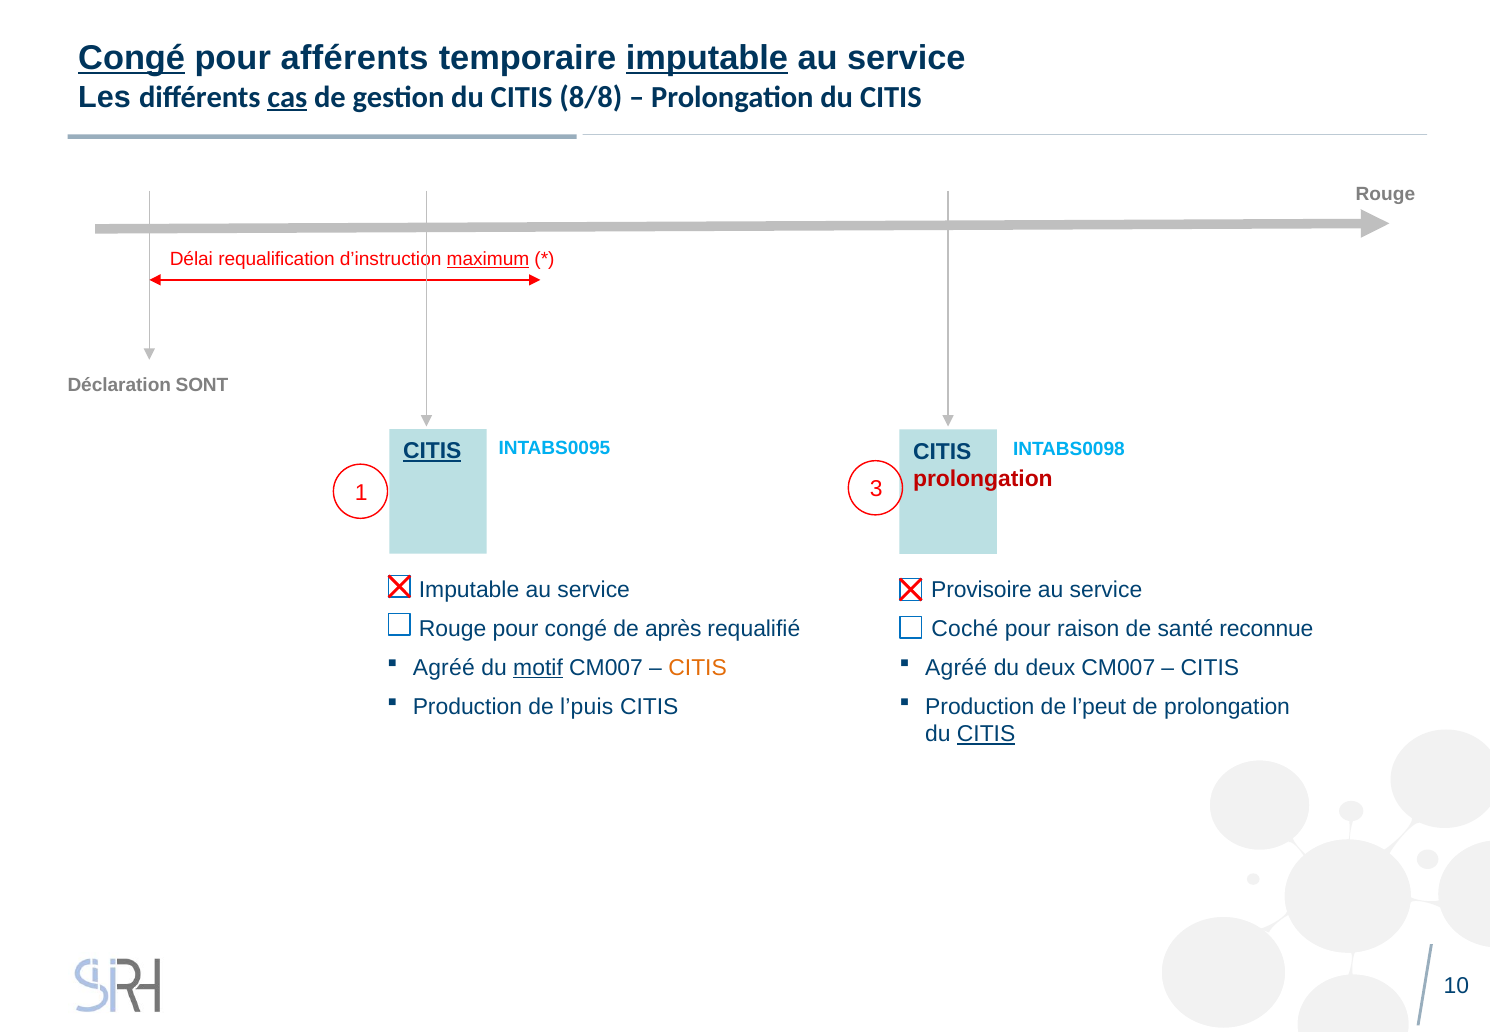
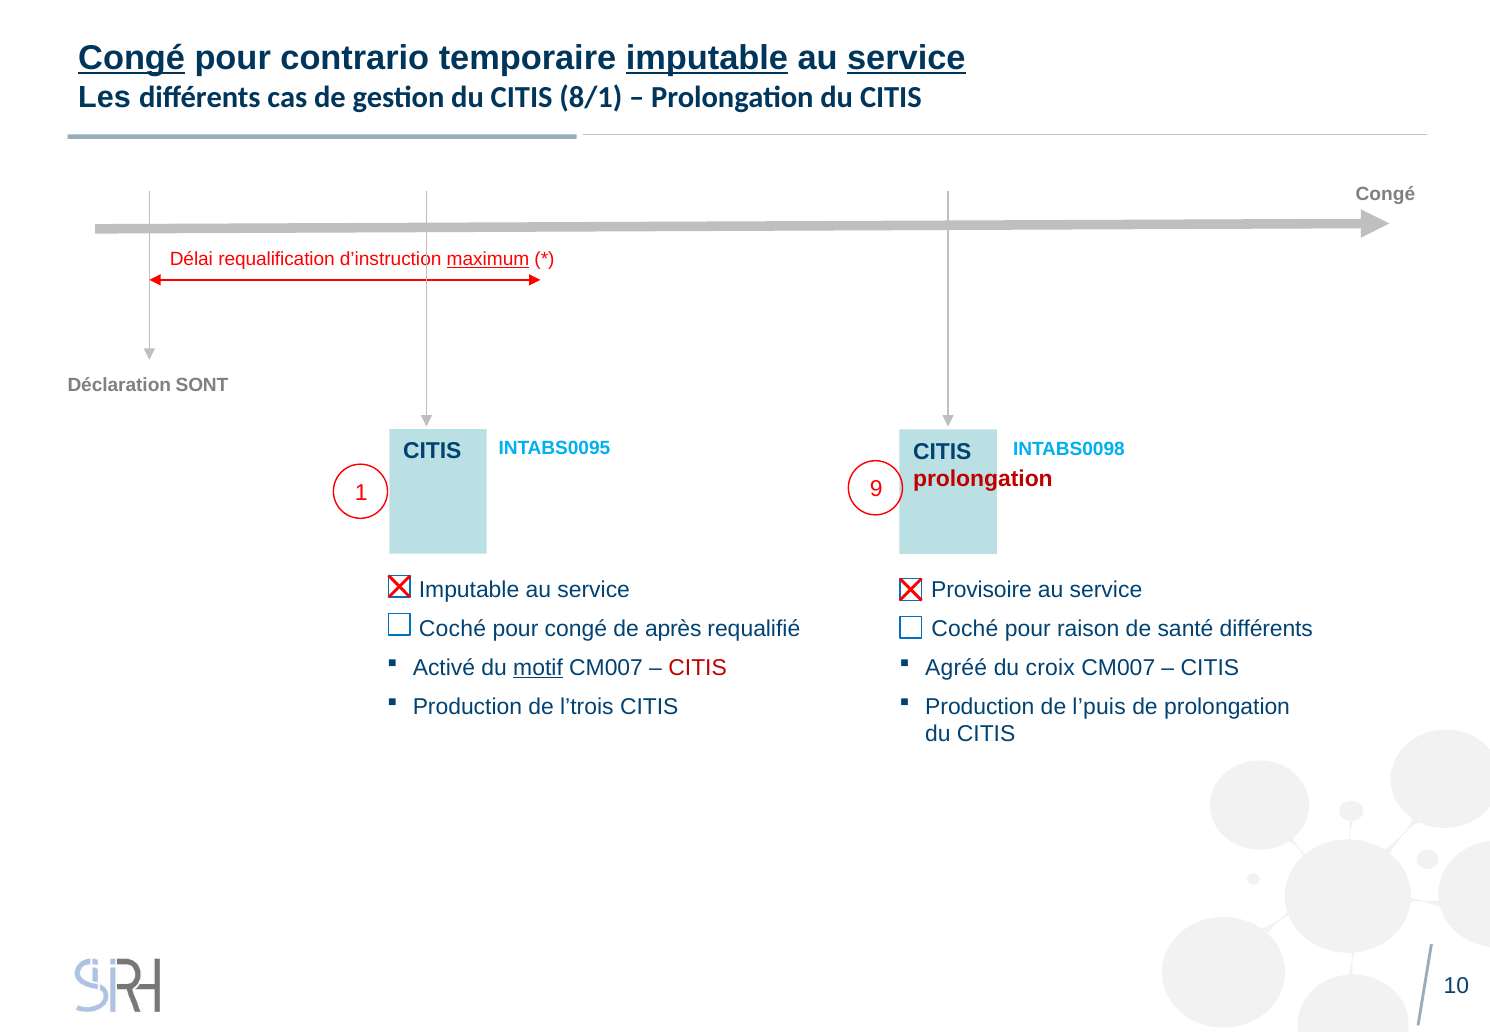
afférents: afférents -> contrario
service at (906, 58) underline: none -> present
cas underline: present -> none
8/8: 8/8 -> 8/1
Rouge at (1385, 194): Rouge -> Congé
CITIS at (432, 451) underline: present -> none
3: 3 -> 9
Rouge at (453, 628): Rouge -> Coché
santé reconnue: reconnue -> différents
Agréé at (444, 667): Agréé -> Activé
CITIS at (698, 667) colour: orange -> red
deux: deux -> croix
l’puis: l’puis -> l’trois
l’peut: l’peut -> l’puis
CITIS at (986, 734) underline: present -> none
